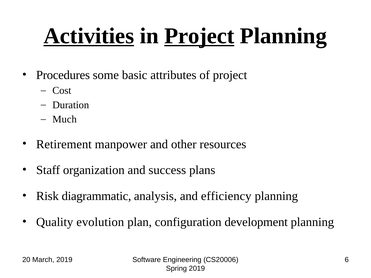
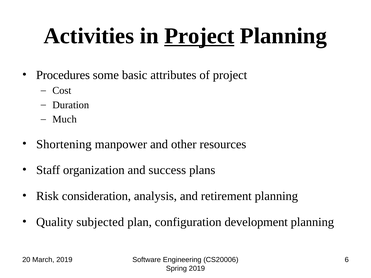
Activities underline: present -> none
Retirement: Retirement -> Shortening
diagrammatic: diagrammatic -> consideration
efficiency: efficiency -> retirement
evolution: evolution -> subjected
